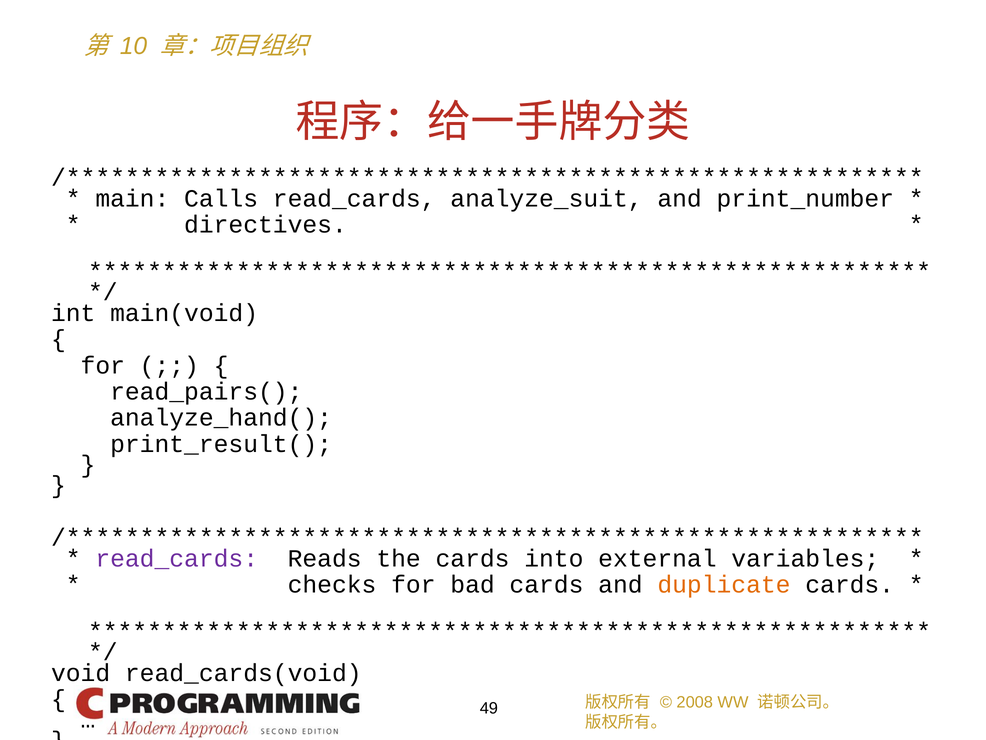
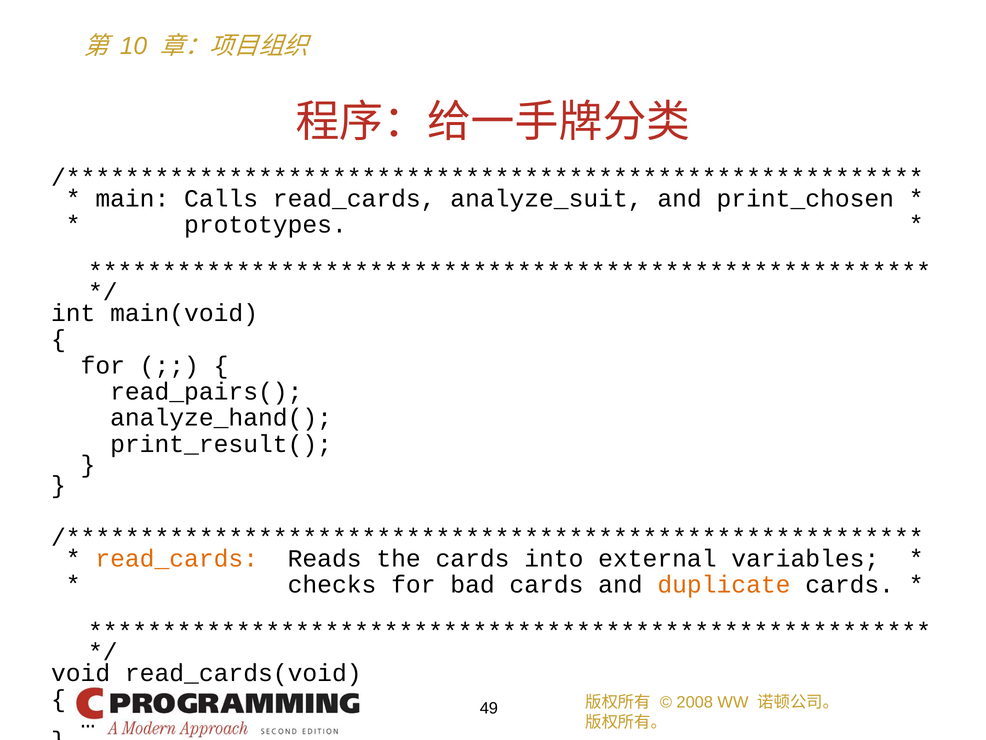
print_number: print_number -> print_chosen
directives: directives -> prototypes
read_cards at (177, 558) colour: purple -> orange
